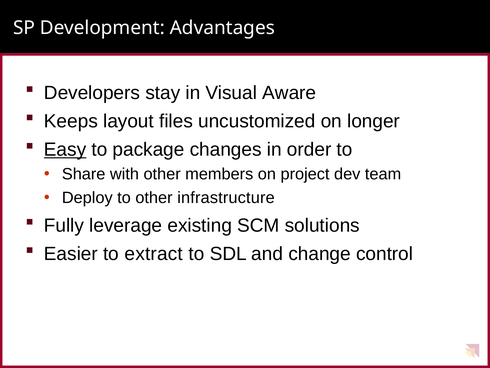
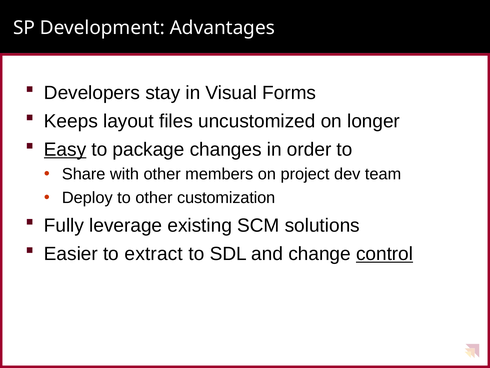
Aware: Aware -> Forms
infrastructure: infrastructure -> customization
control underline: none -> present
